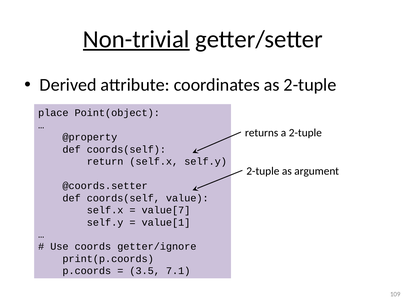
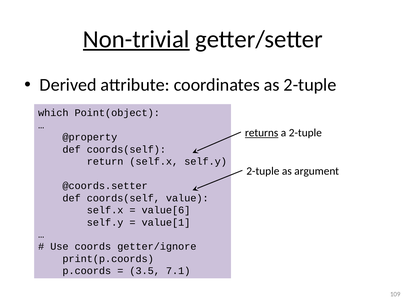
place: place -> which
returns underline: none -> present
value[7: value[7 -> value[6
